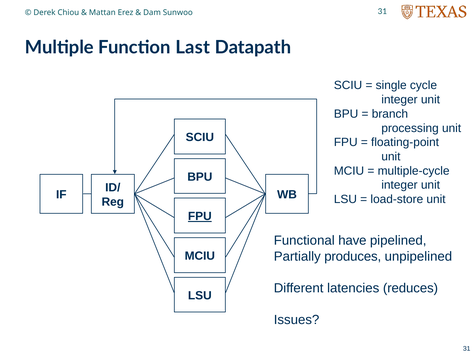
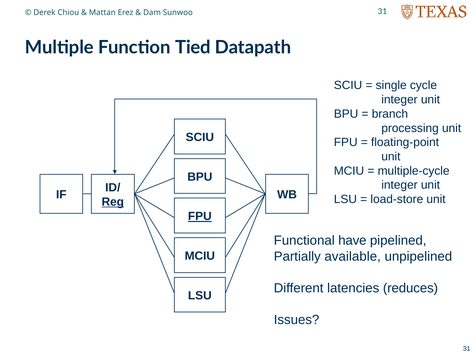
Last: Last -> Tied
Reg underline: none -> present
produces: produces -> available
